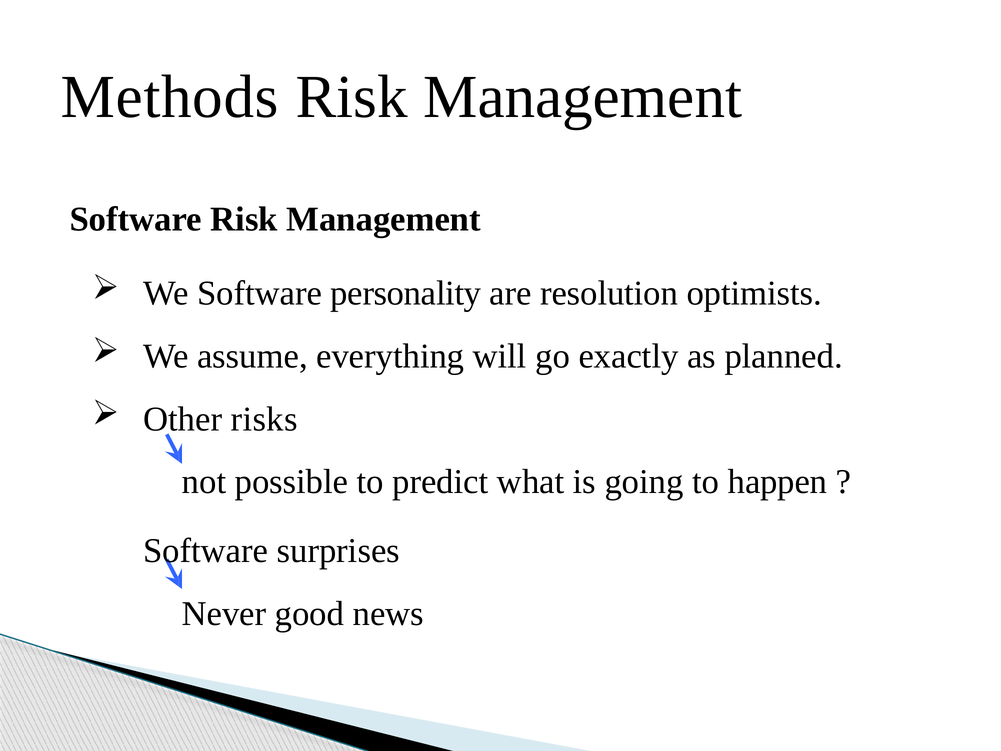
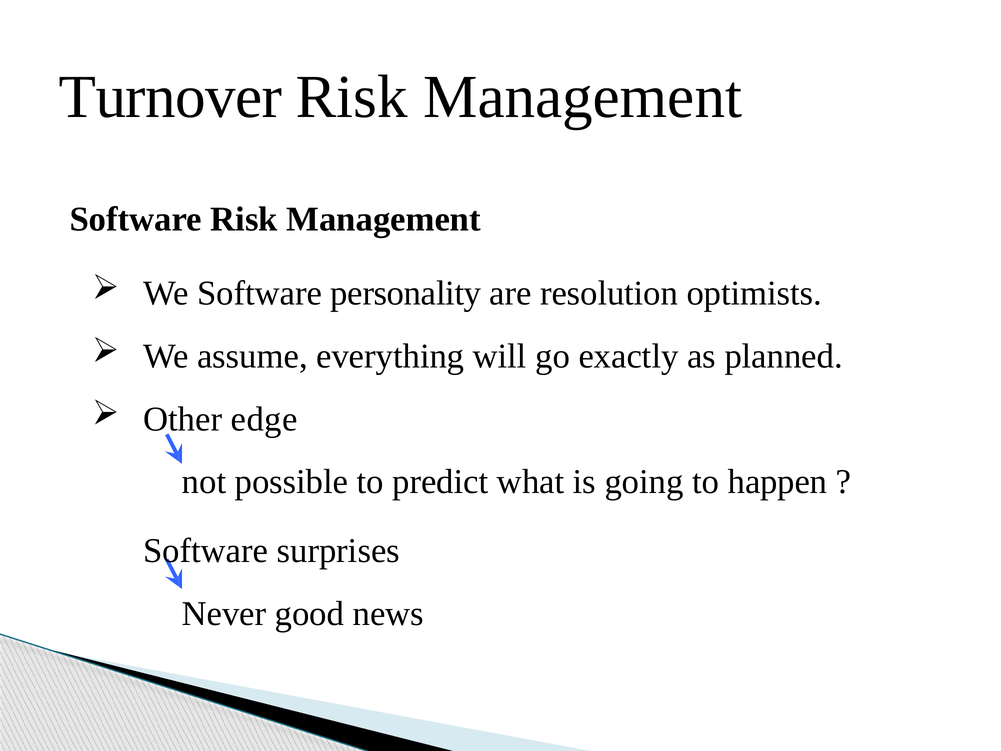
Methods: Methods -> Turnover
risks: risks -> edge
